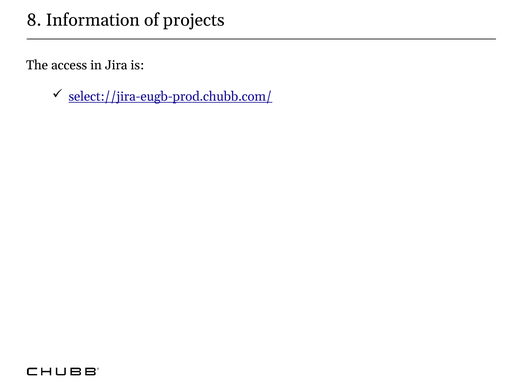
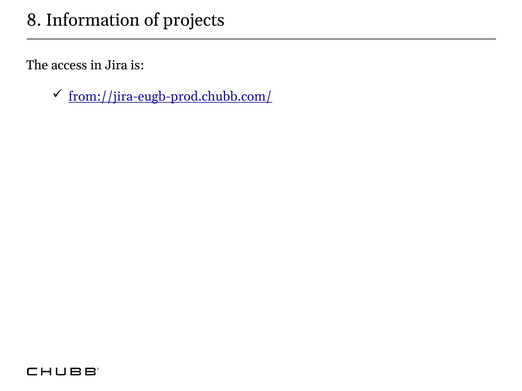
select://jira-eugb-prod.chubb.com/: select://jira-eugb-prod.chubb.com/ -> from://jira-eugb-prod.chubb.com/
